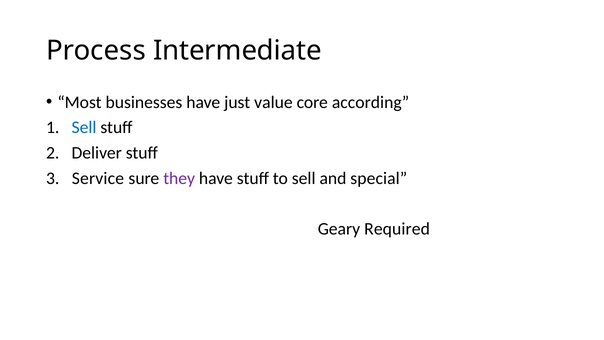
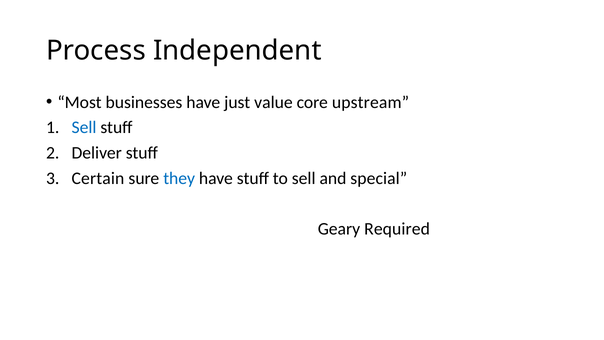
Intermediate: Intermediate -> Independent
according: according -> upstream
Service: Service -> Certain
they colour: purple -> blue
